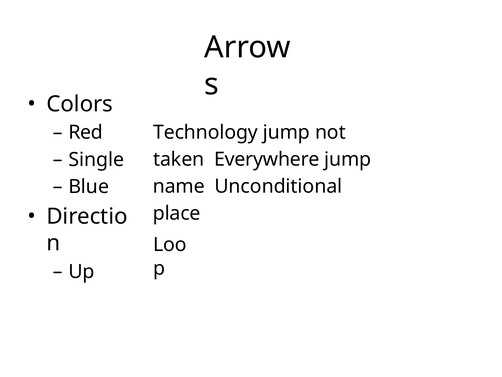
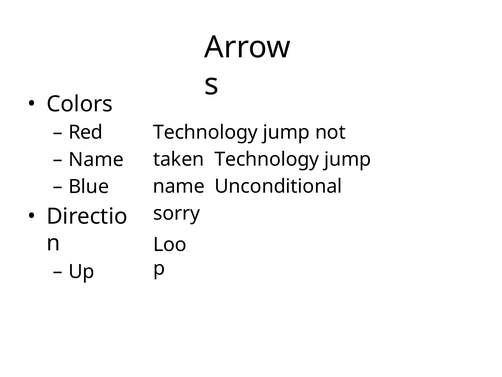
Single at (96, 159): Single -> Name
taken Everywhere: Everywhere -> Technology
place: place -> sorry
